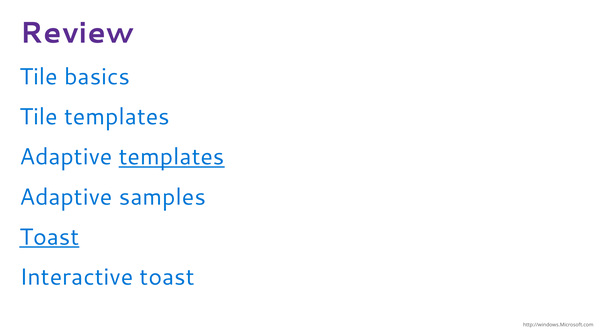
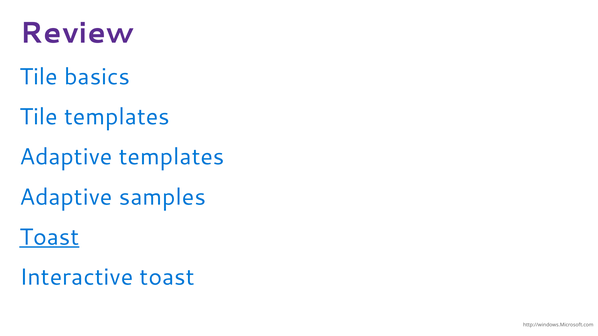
templates at (172, 157) underline: present -> none
